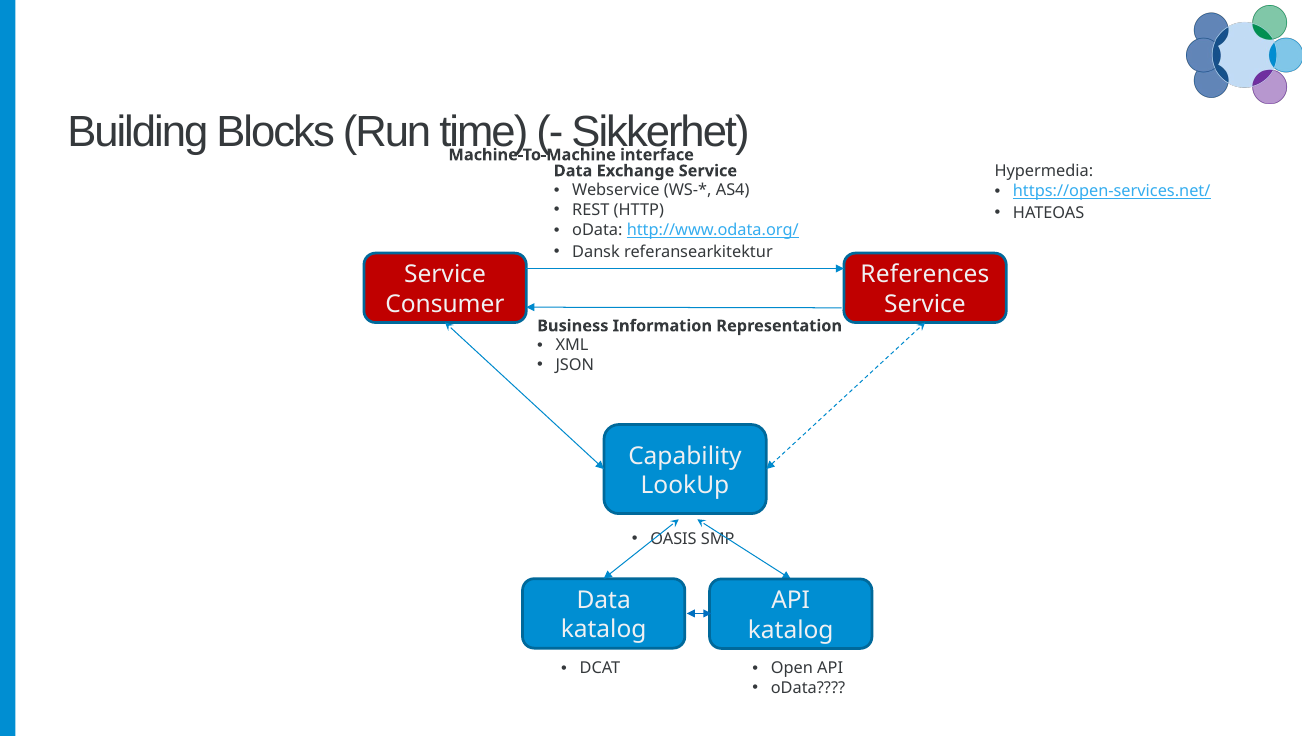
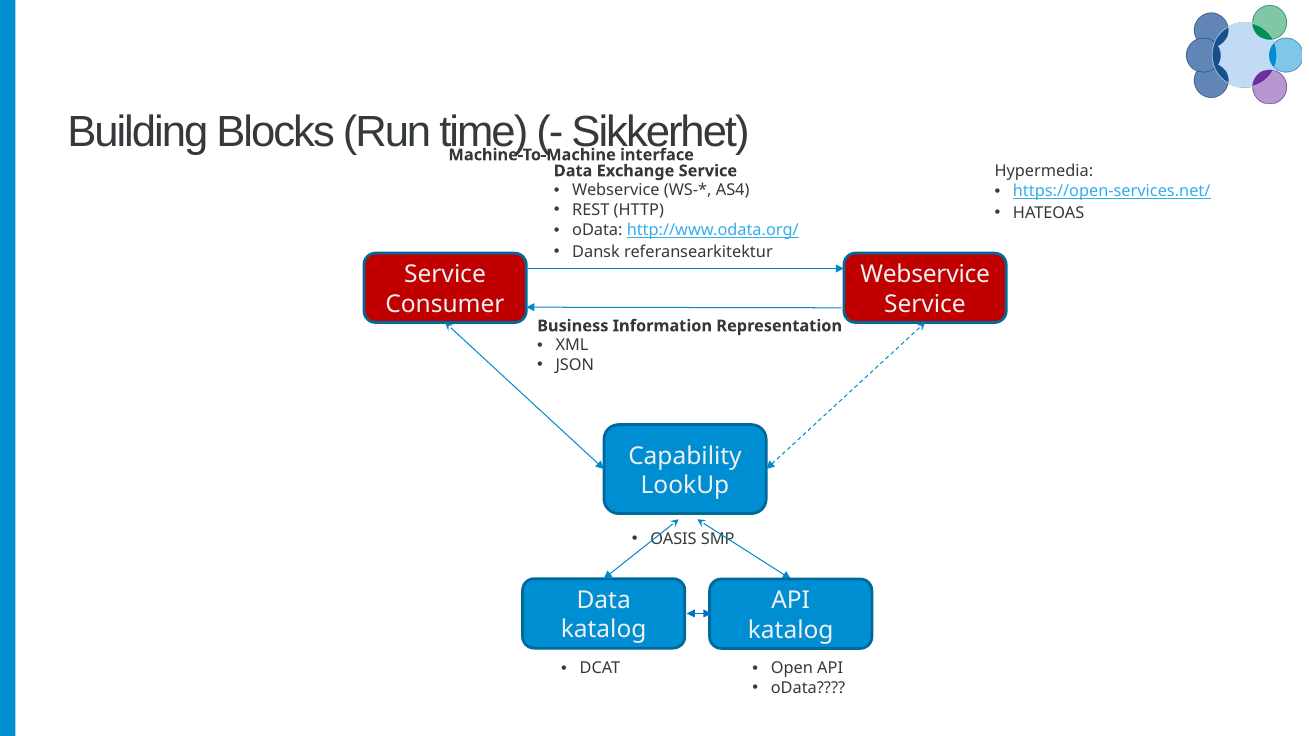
References at (925, 275): References -> Webservice
